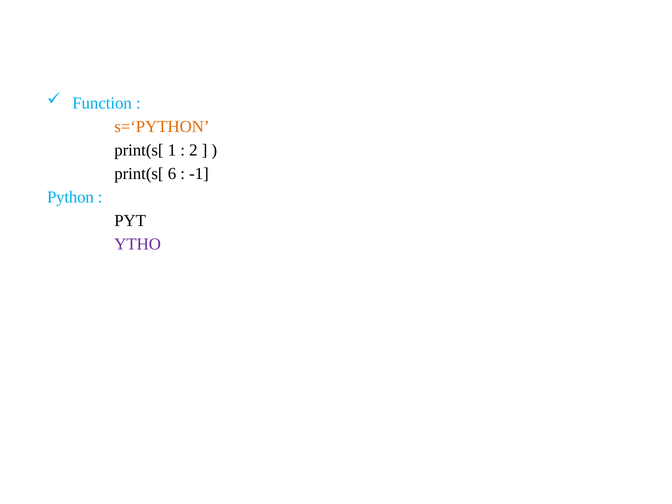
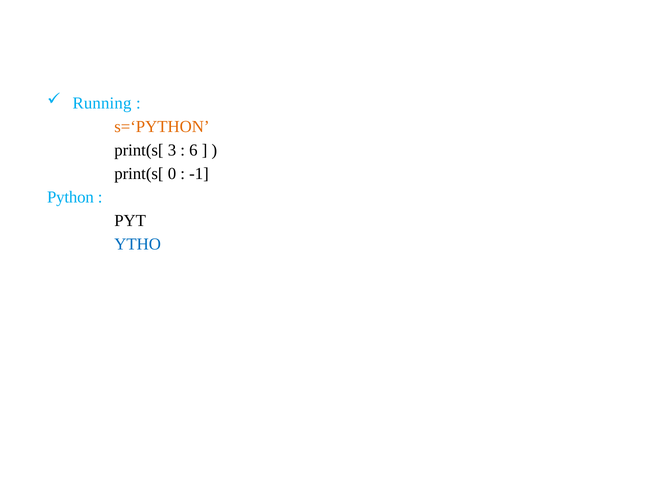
Function: Function -> Running
1: 1 -> 3
2: 2 -> 6
6: 6 -> 0
YTHO colour: purple -> blue
